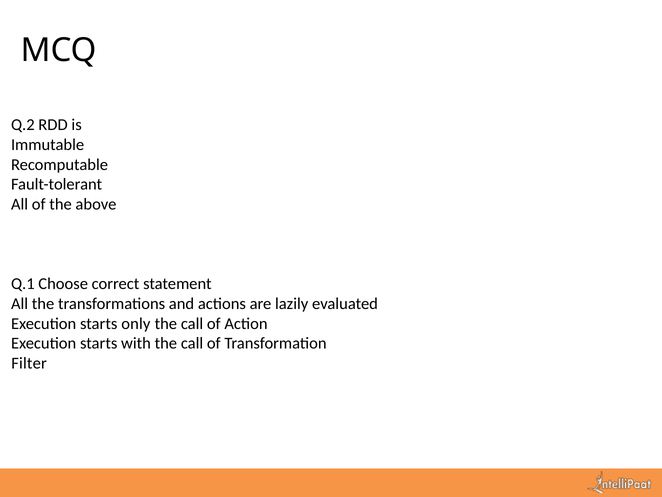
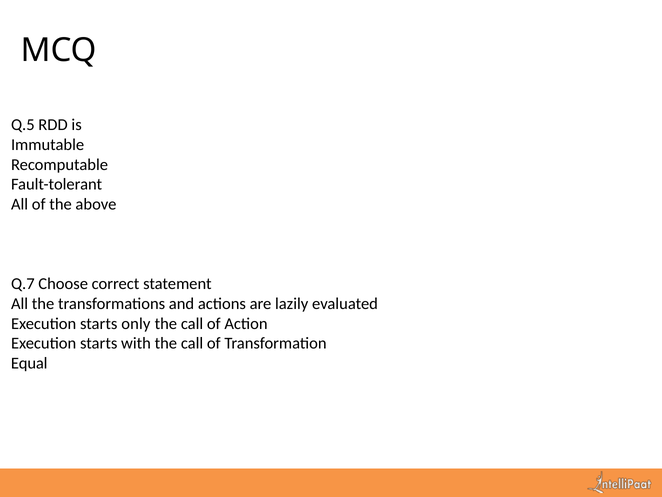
Q.2: Q.2 -> Q.5
Q.1: Q.1 -> Q.7
Filter: Filter -> Equal
